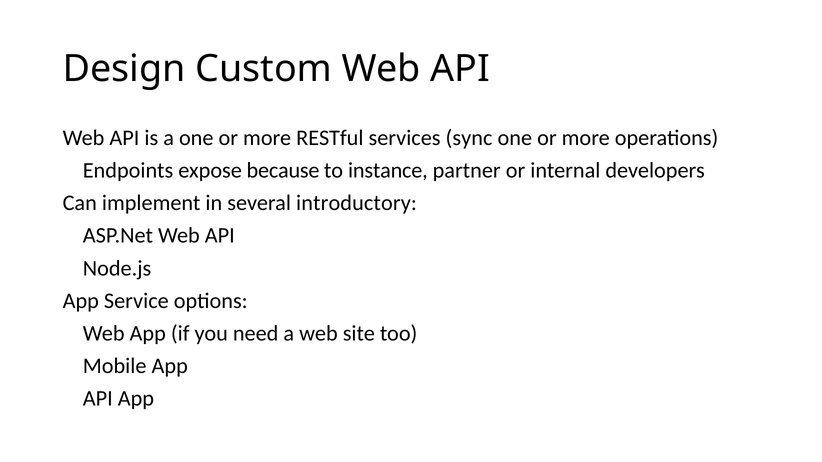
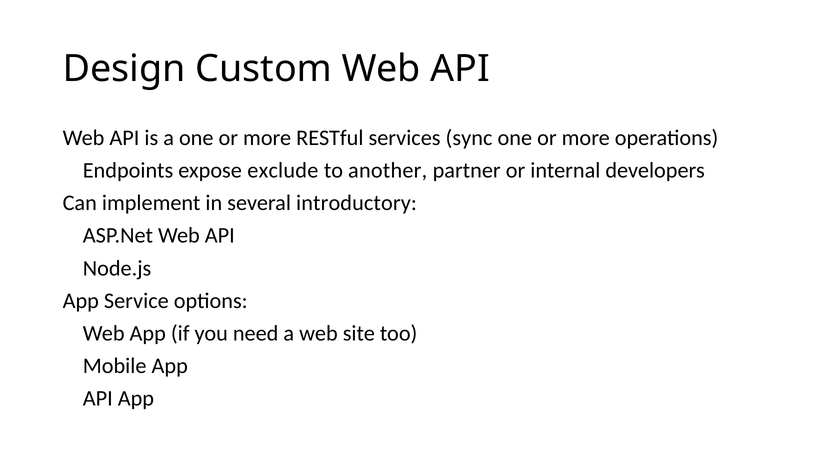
because: because -> exclude
instance: instance -> another
